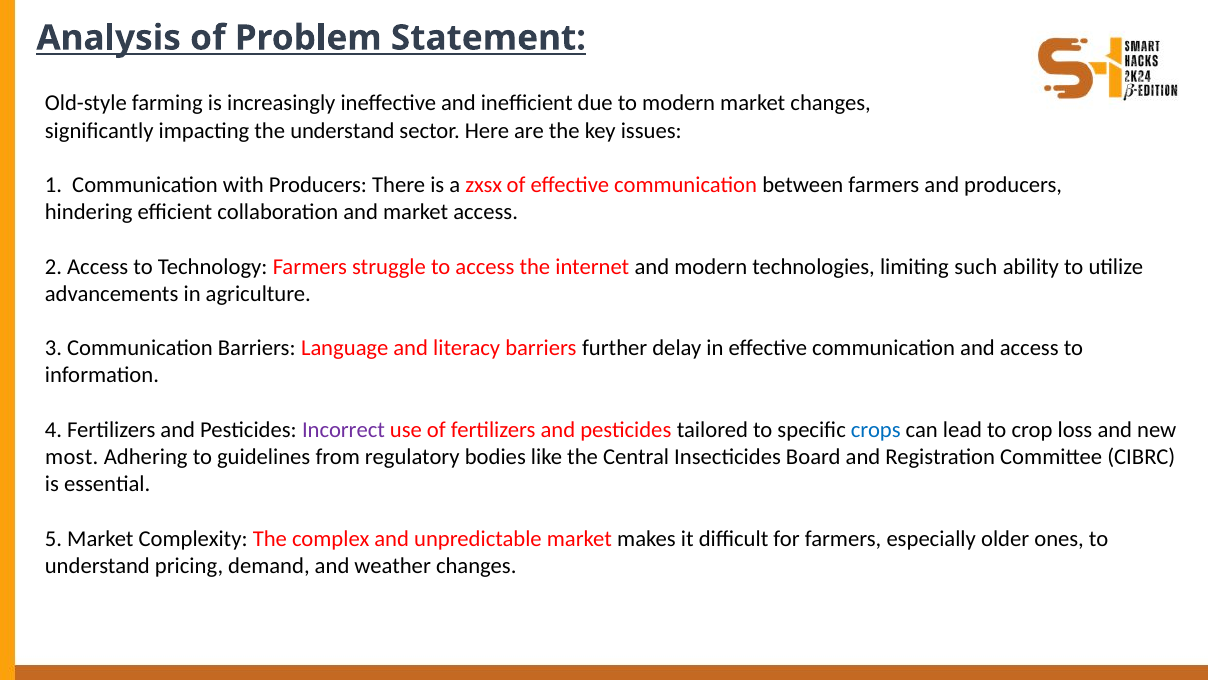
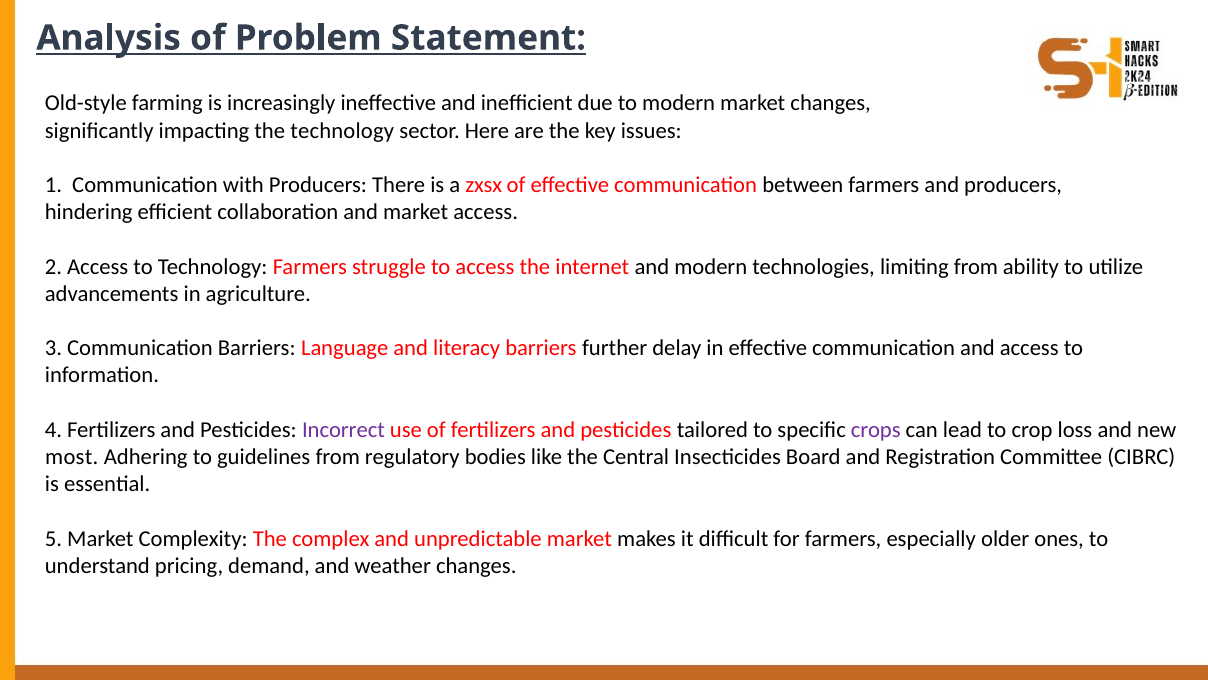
the understand: understand -> technology
limiting such: such -> from
crops colour: blue -> purple
